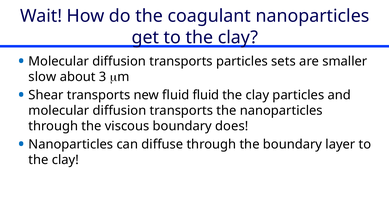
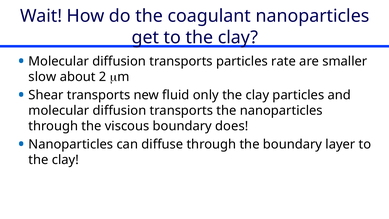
sets: sets -> rate
3: 3 -> 2
fluid fluid: fluid -> only
